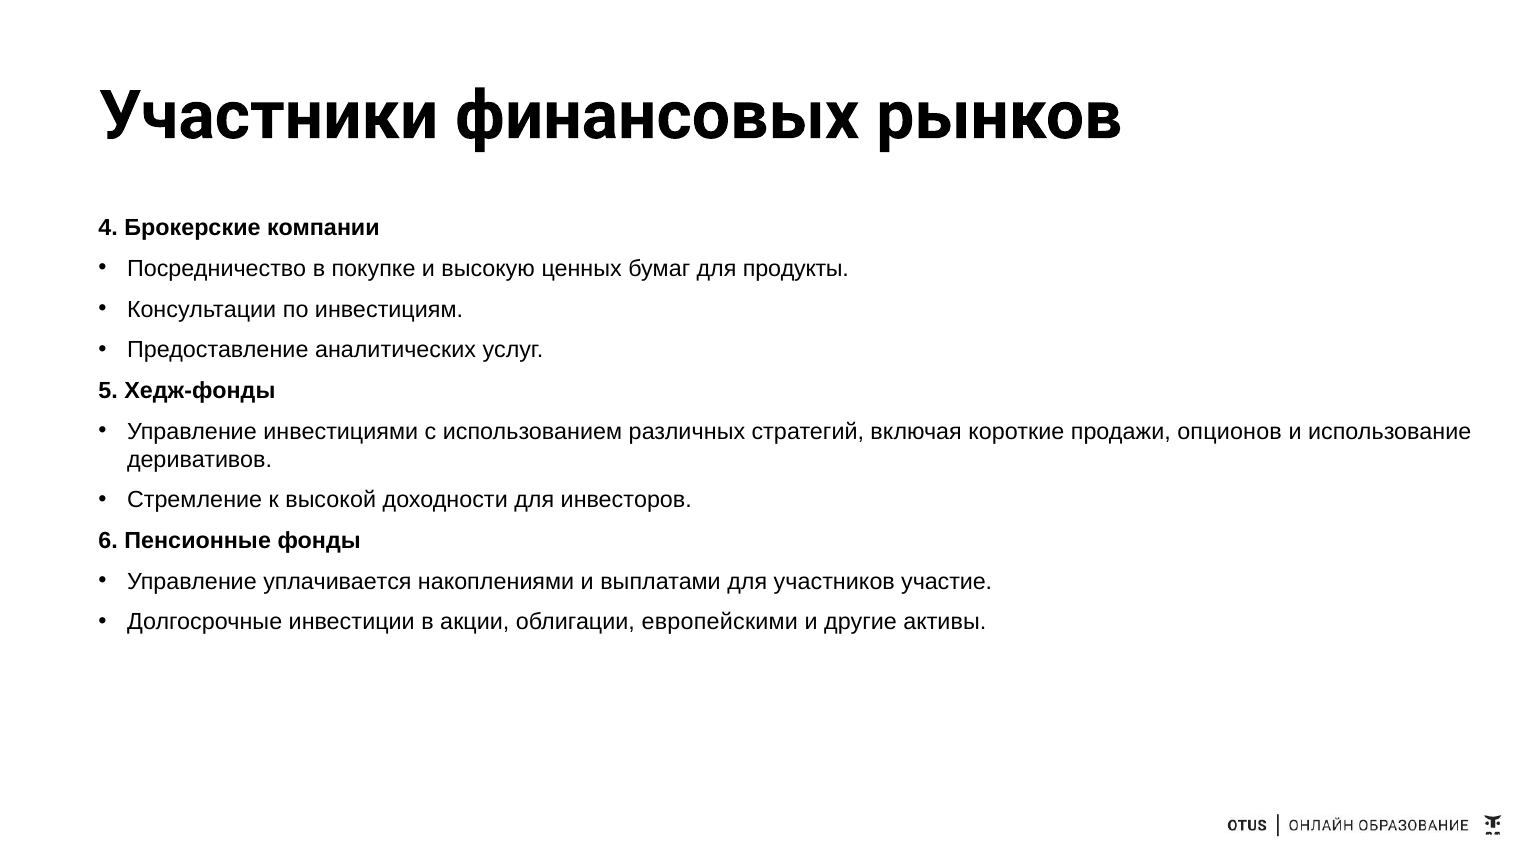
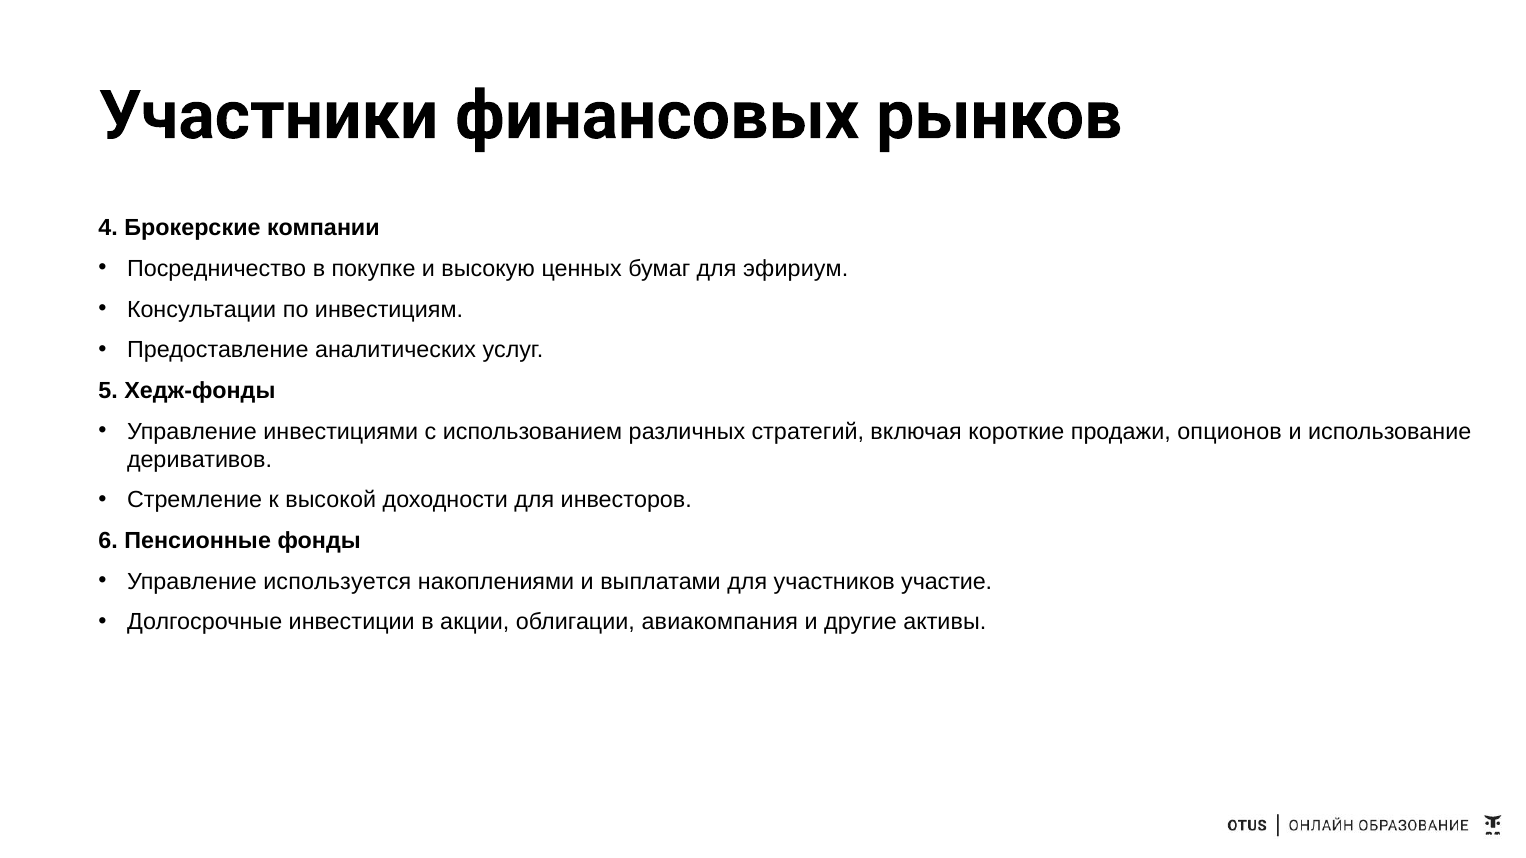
продукты: продукты -> эфириум
уплачивается: уплачивается -> используется
европейскими: европейскими -> авиакомпания
